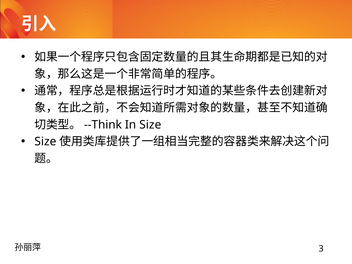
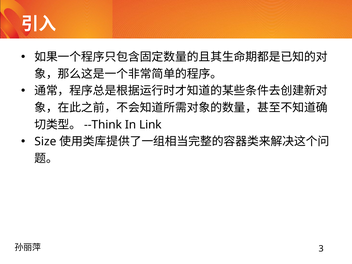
In Size: Size -> Link
